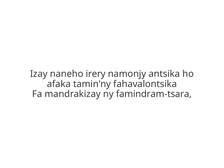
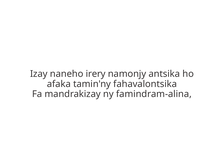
famindram-tsara: famindram-tsara -> famindram-alina
